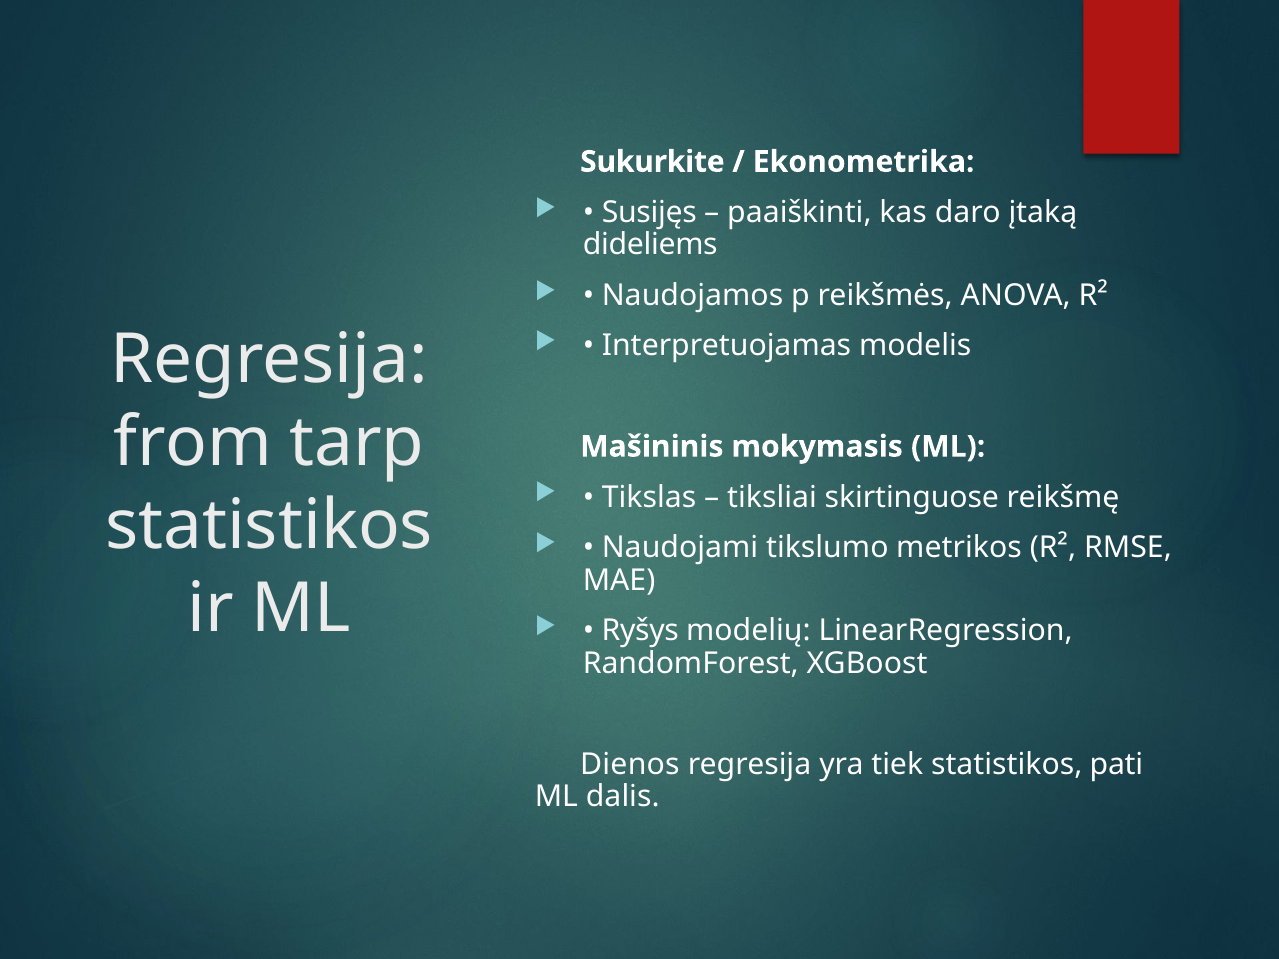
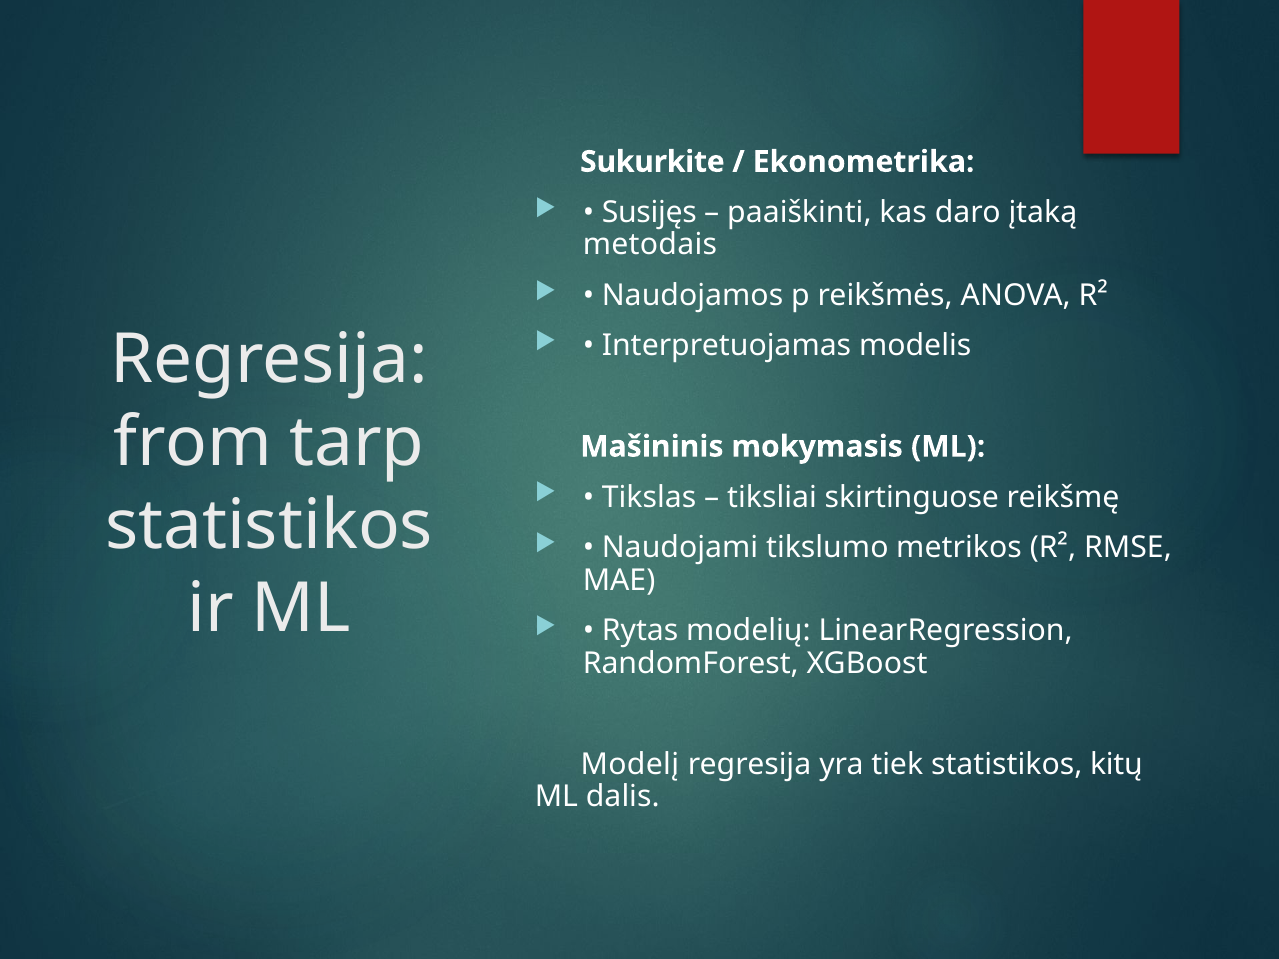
dideliems: dideliems -> metodais
Ryšys: Ryšys -> Rytas
Dienos: Dienos -> Modelį
pati: pati -> kitų
